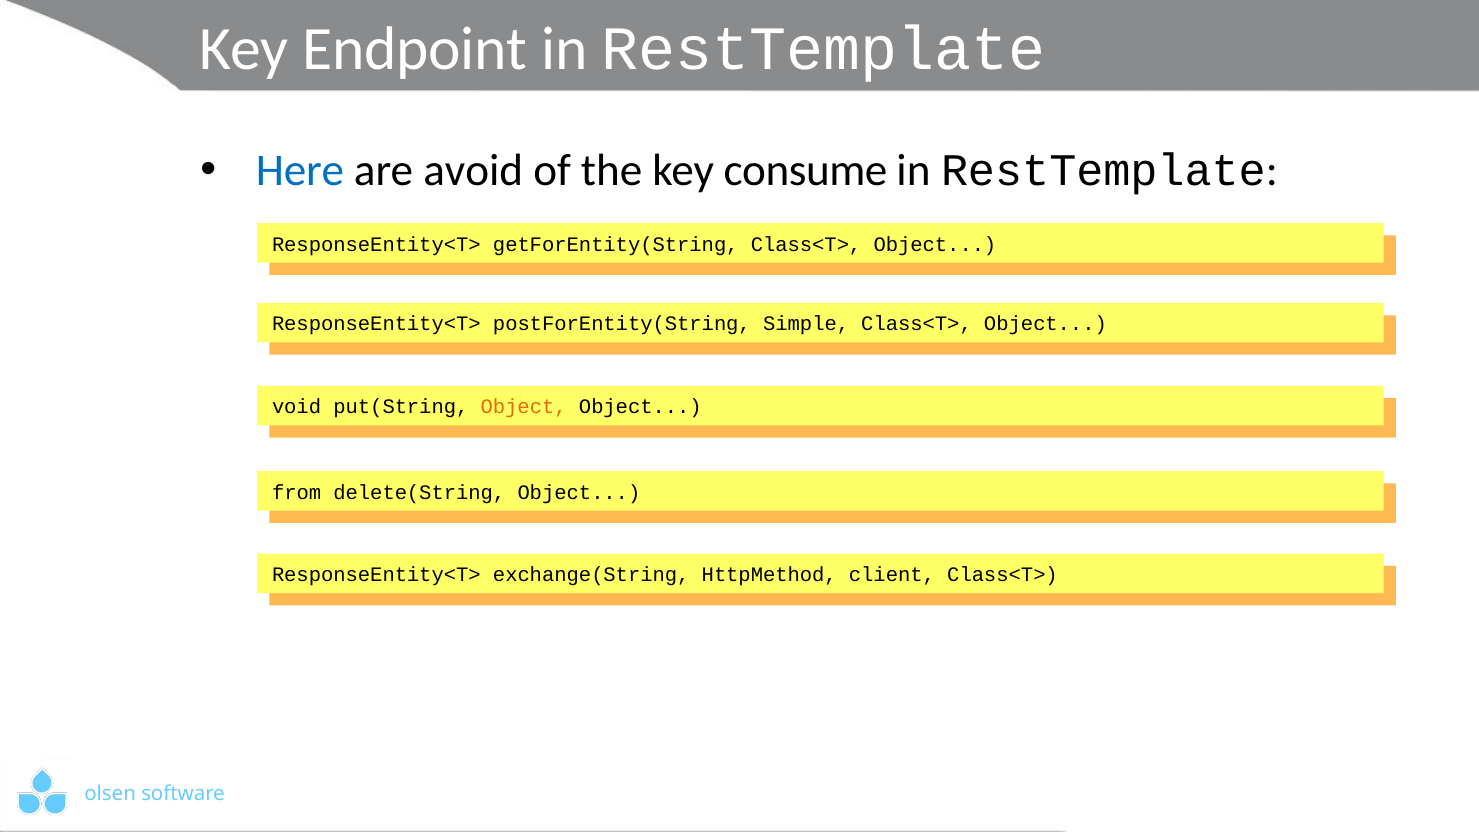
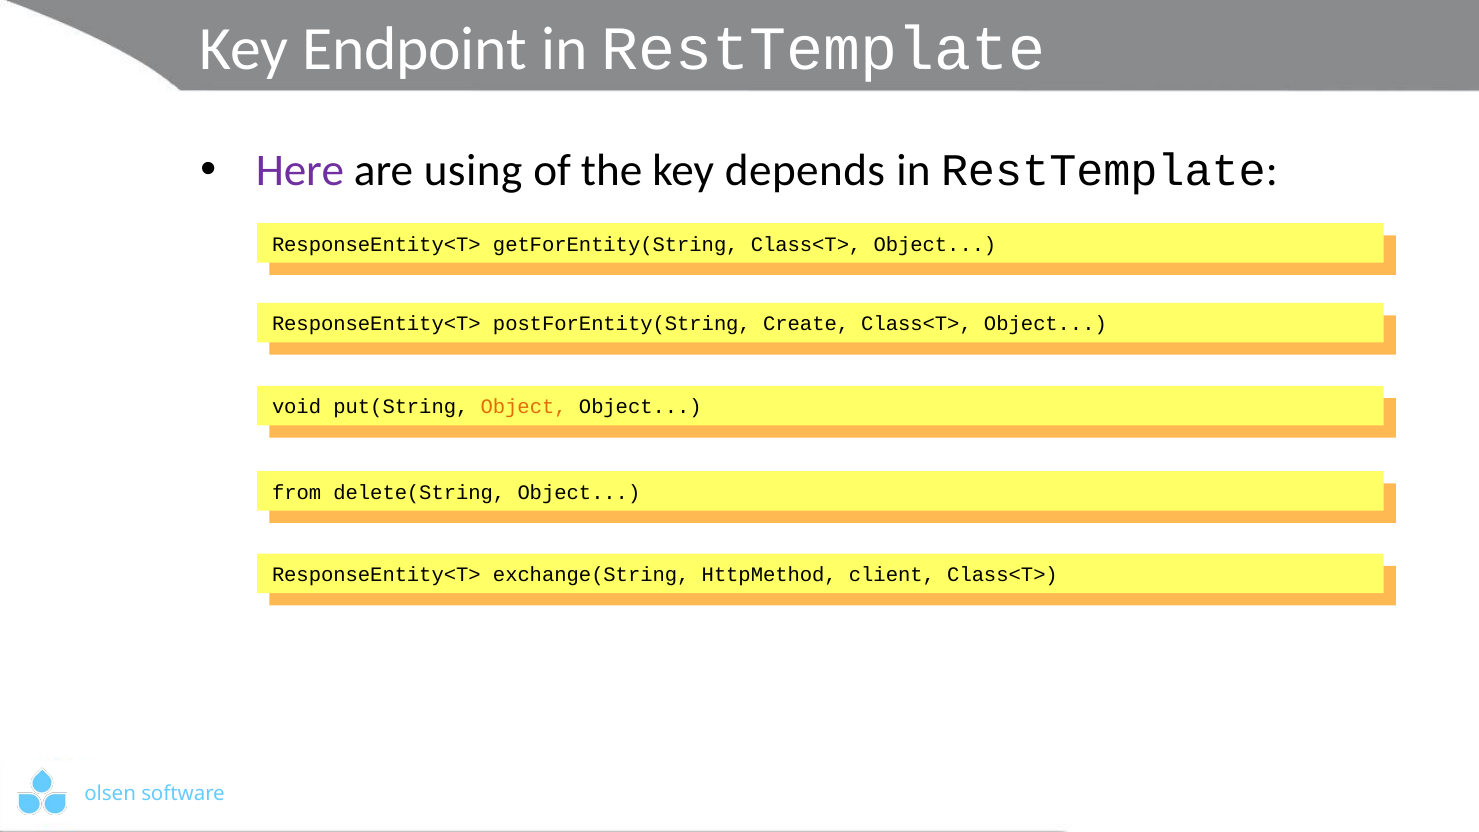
Here colour: blue -> purple
avoid: avoid -> using
consume: consume -> depends
Simple: Simple -> Create
